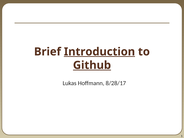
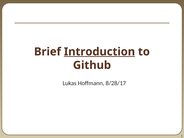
Github underline: present -> none
